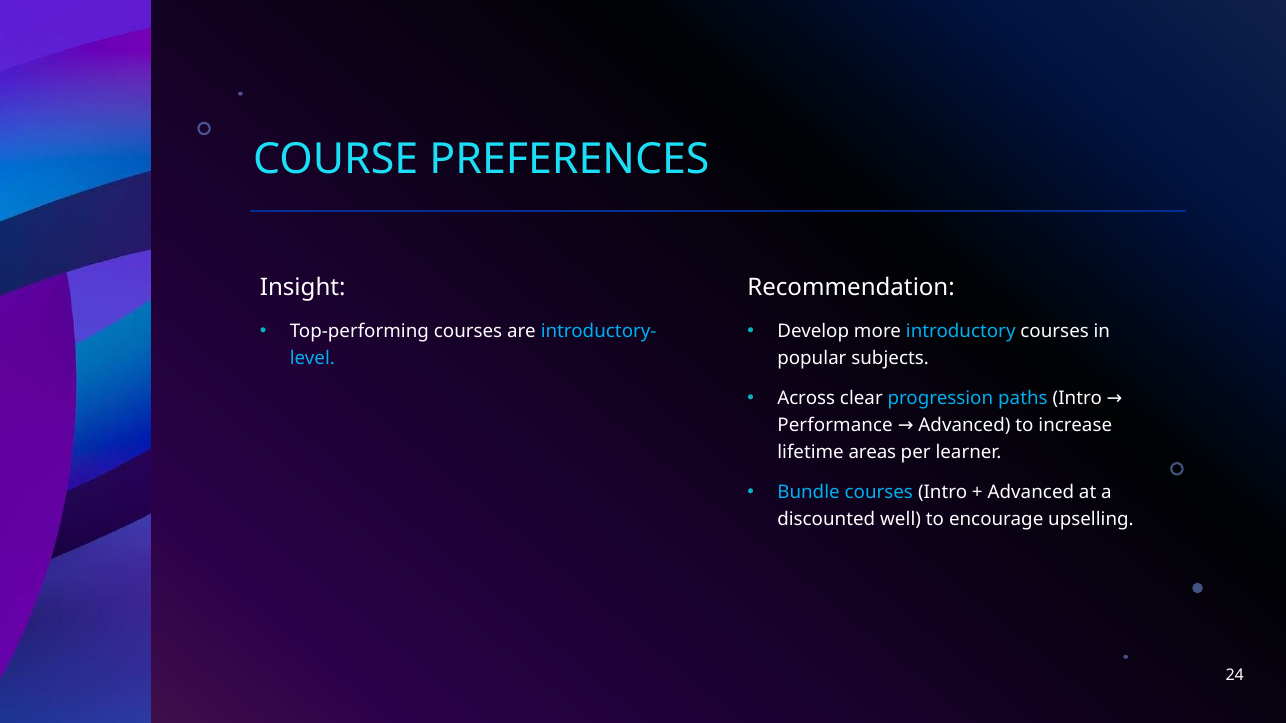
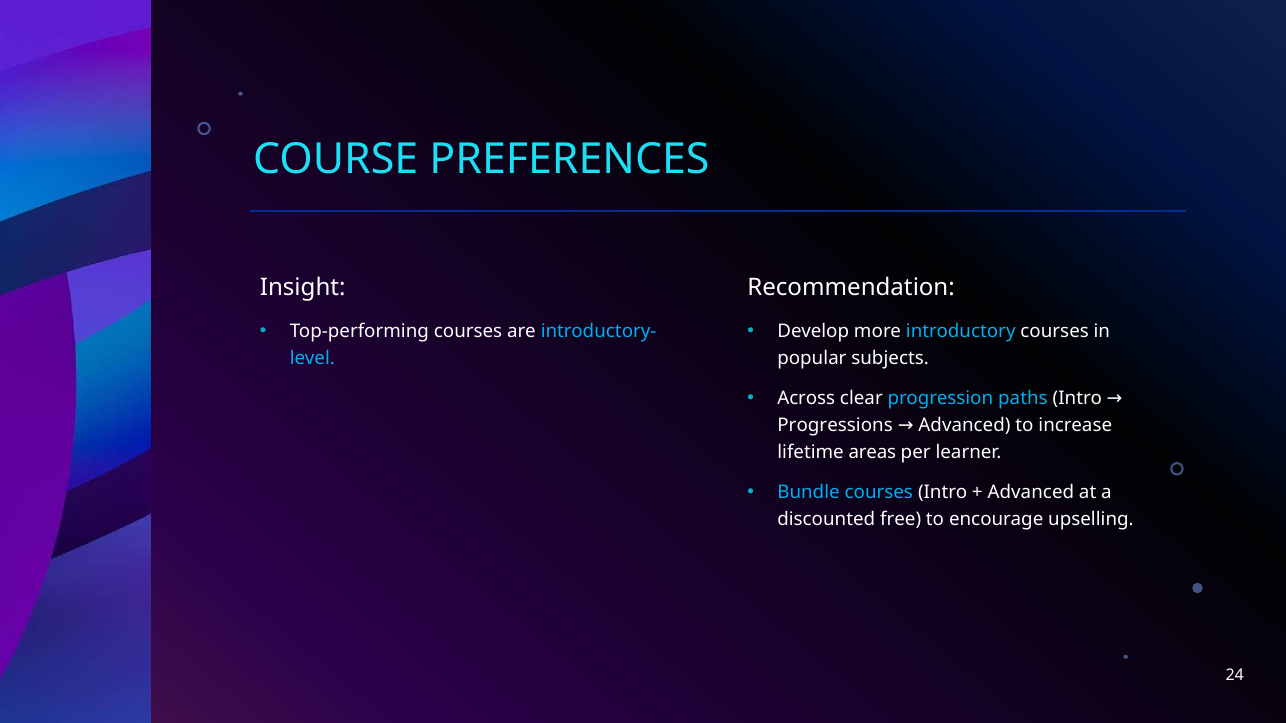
Performance: Performance -> Progressions
well: well -> free
